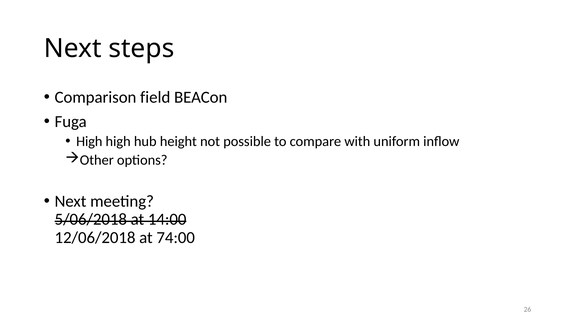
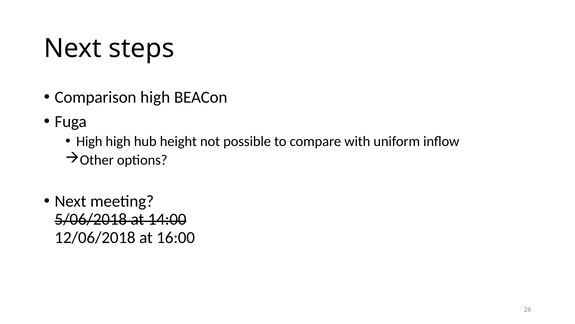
Comparison field: field -> high
74:00: 74:00 -> 16:00
